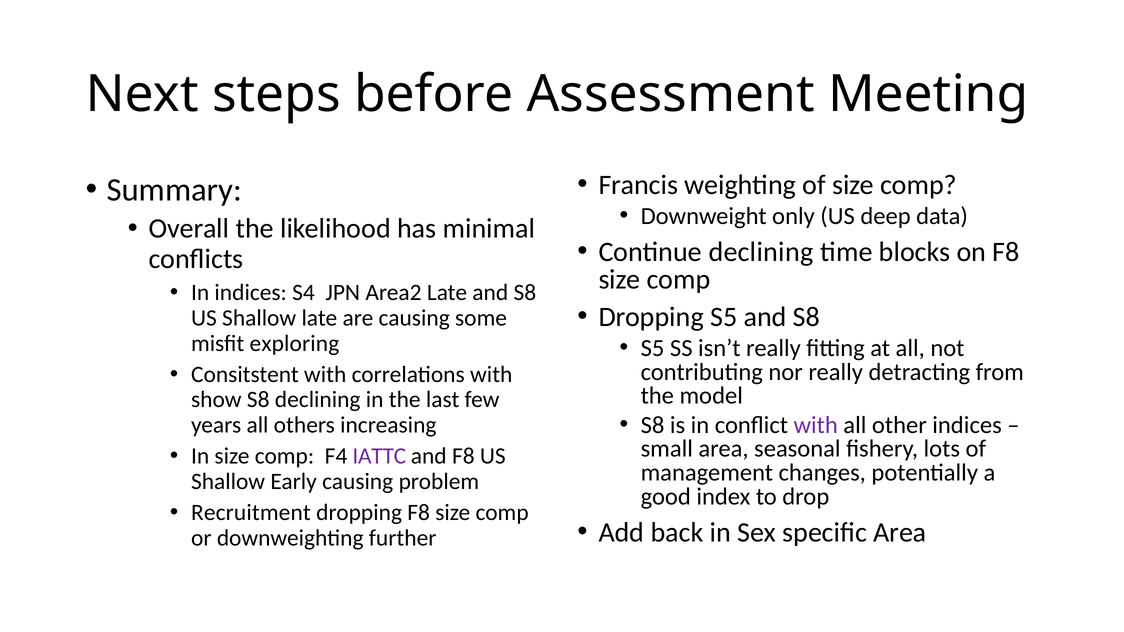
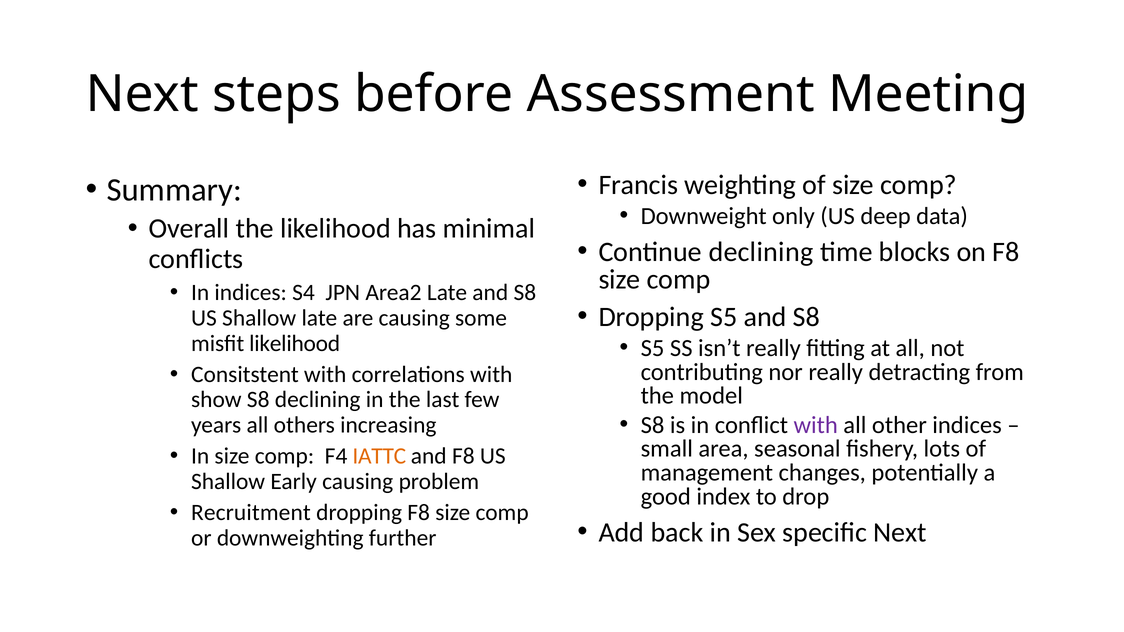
misfit exploring: exploring -> likelihood
IATTC colour: purple -> orange
specific Area: Area -> Next
